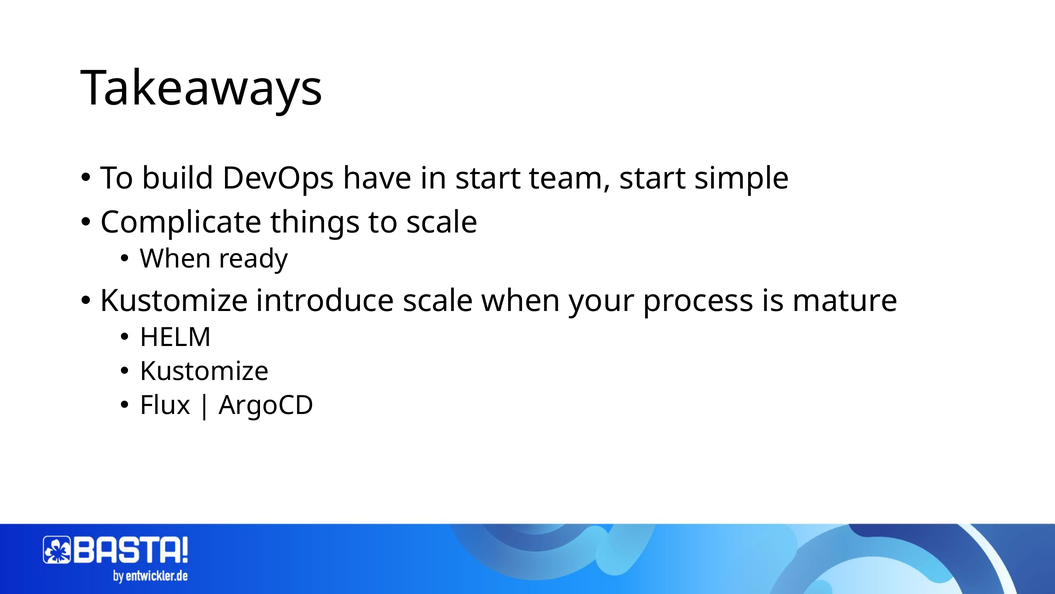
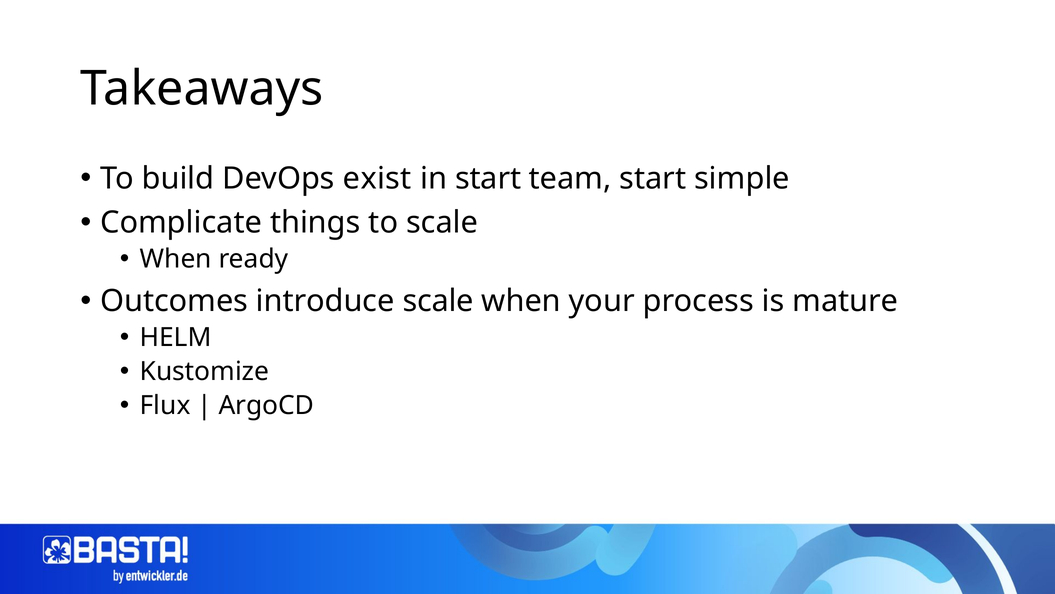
have: have -> exist
Kustomize at (174, 301): Kustomize -> Outcomes
